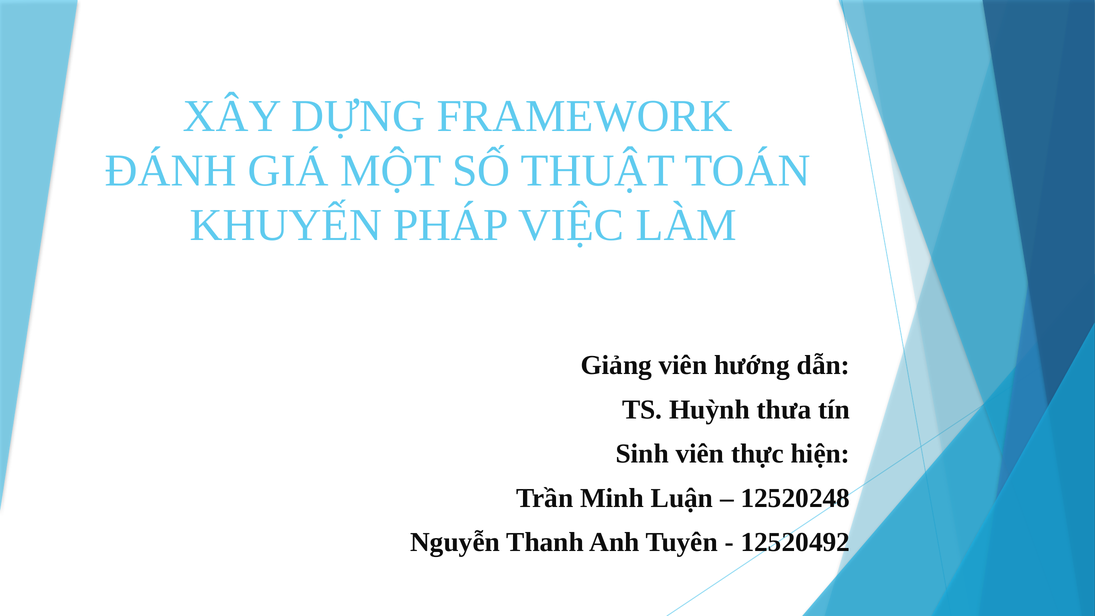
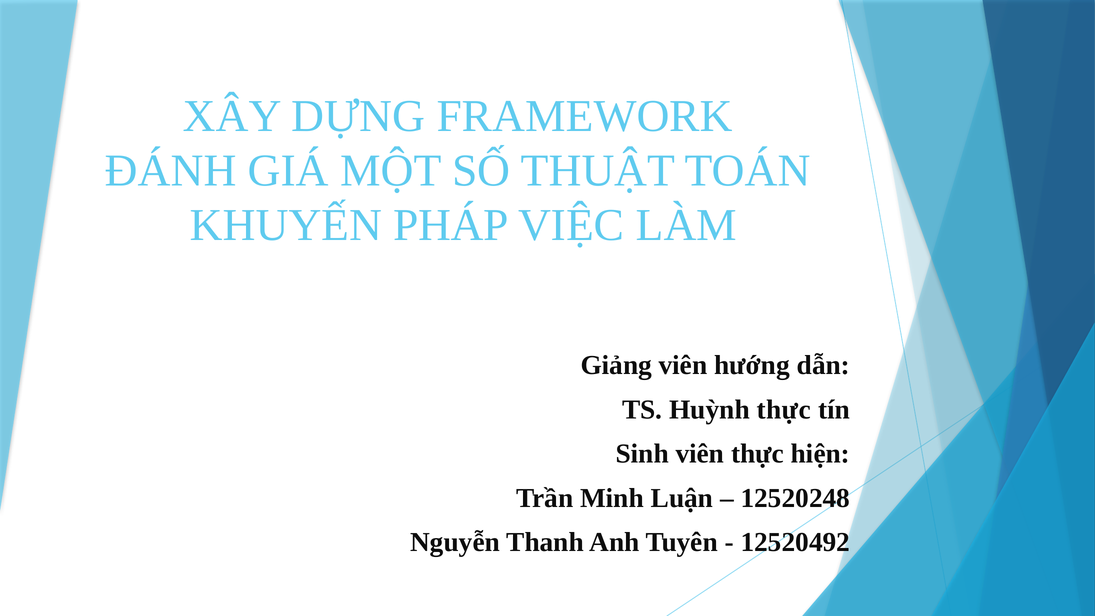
Huỳnh thưa: thưa -> thực
